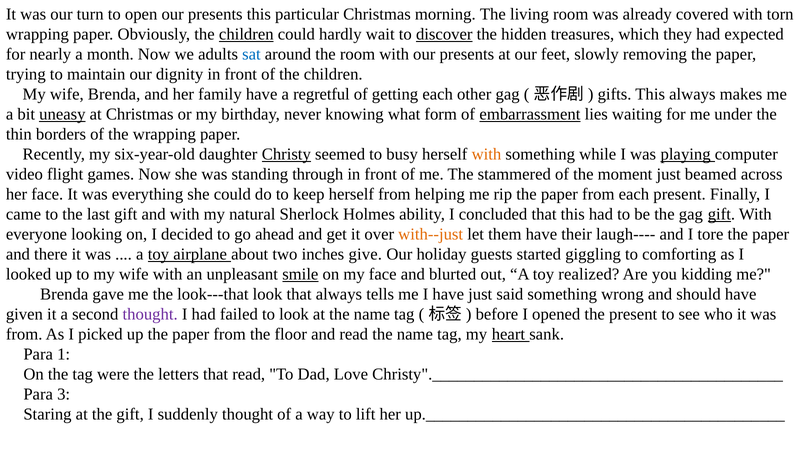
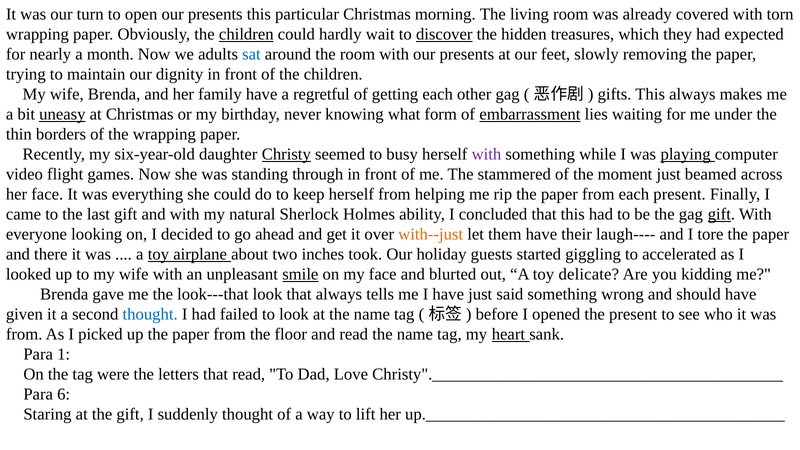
with at (486, 154) colour: orange -> purple
give: give -> took
comforting: comforting -> accelerated
realized: realized -> delicate
thought at (150, 314) colour: purple -> blue
3: 3 -> 6
